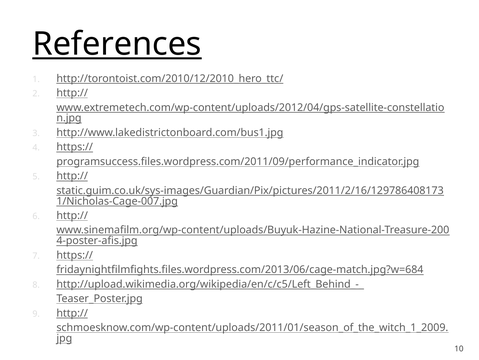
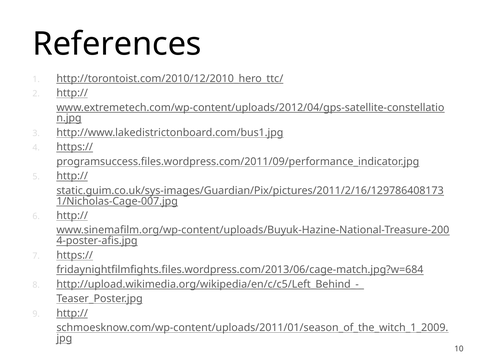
References underline: present -> none
